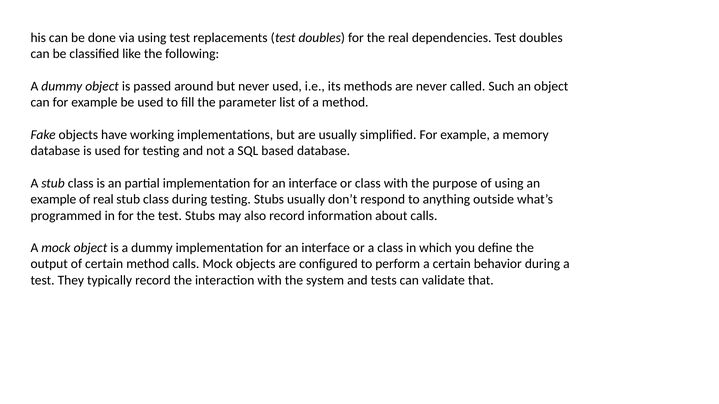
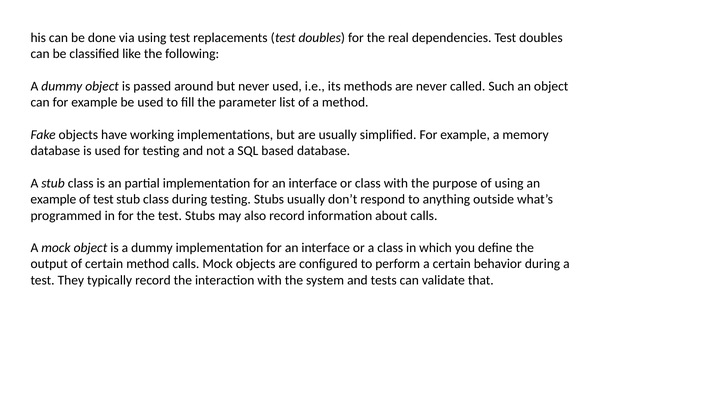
of real: real -> test
